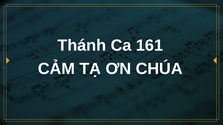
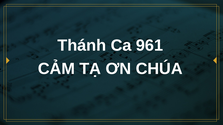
161: 161 -> 961
